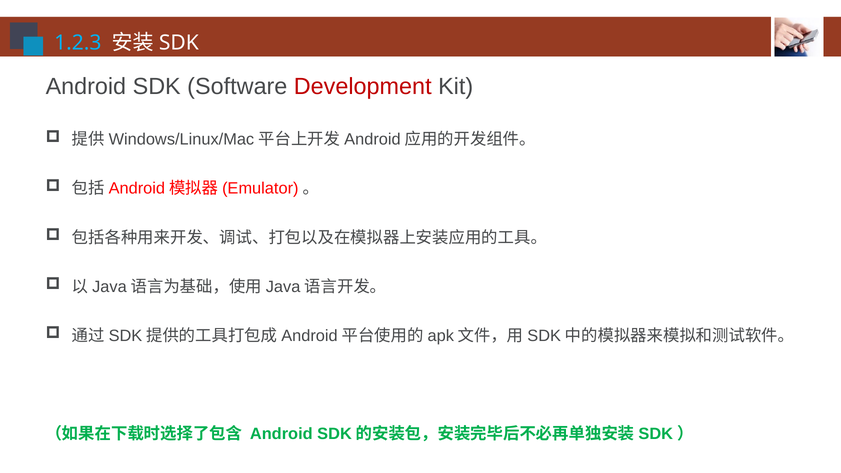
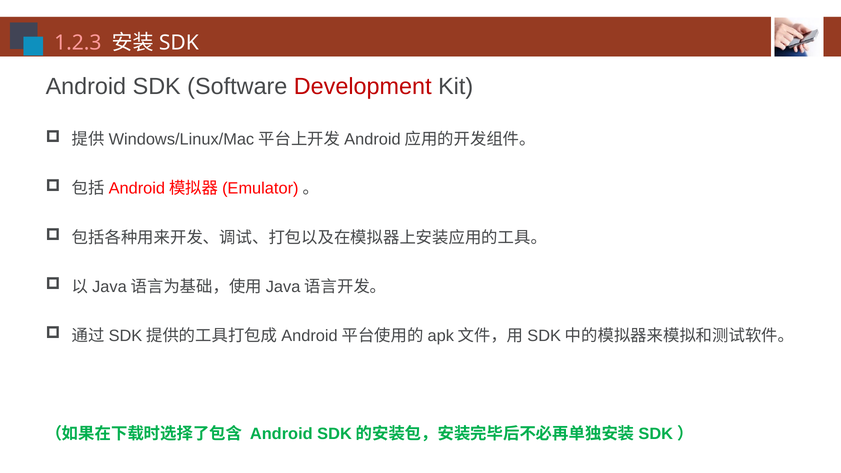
1.2.3 colour: light blue -> pink
